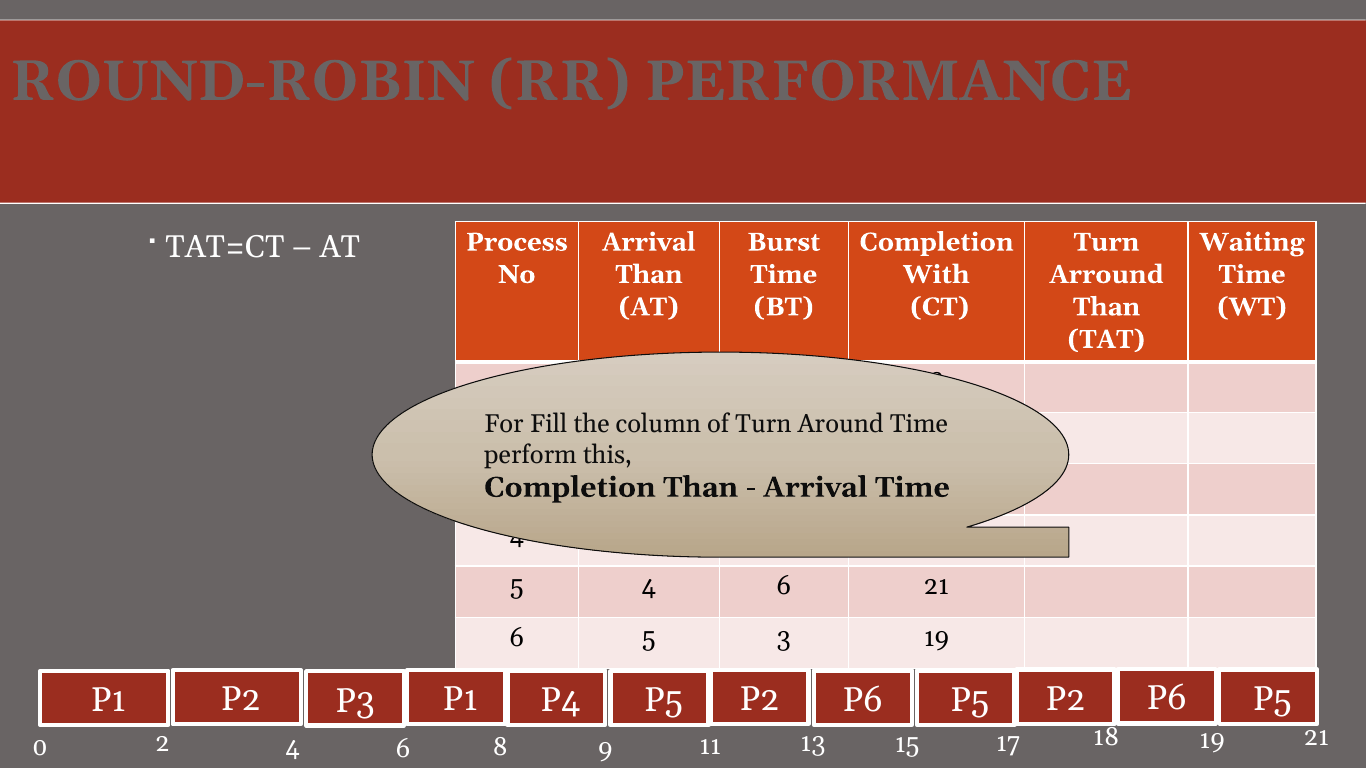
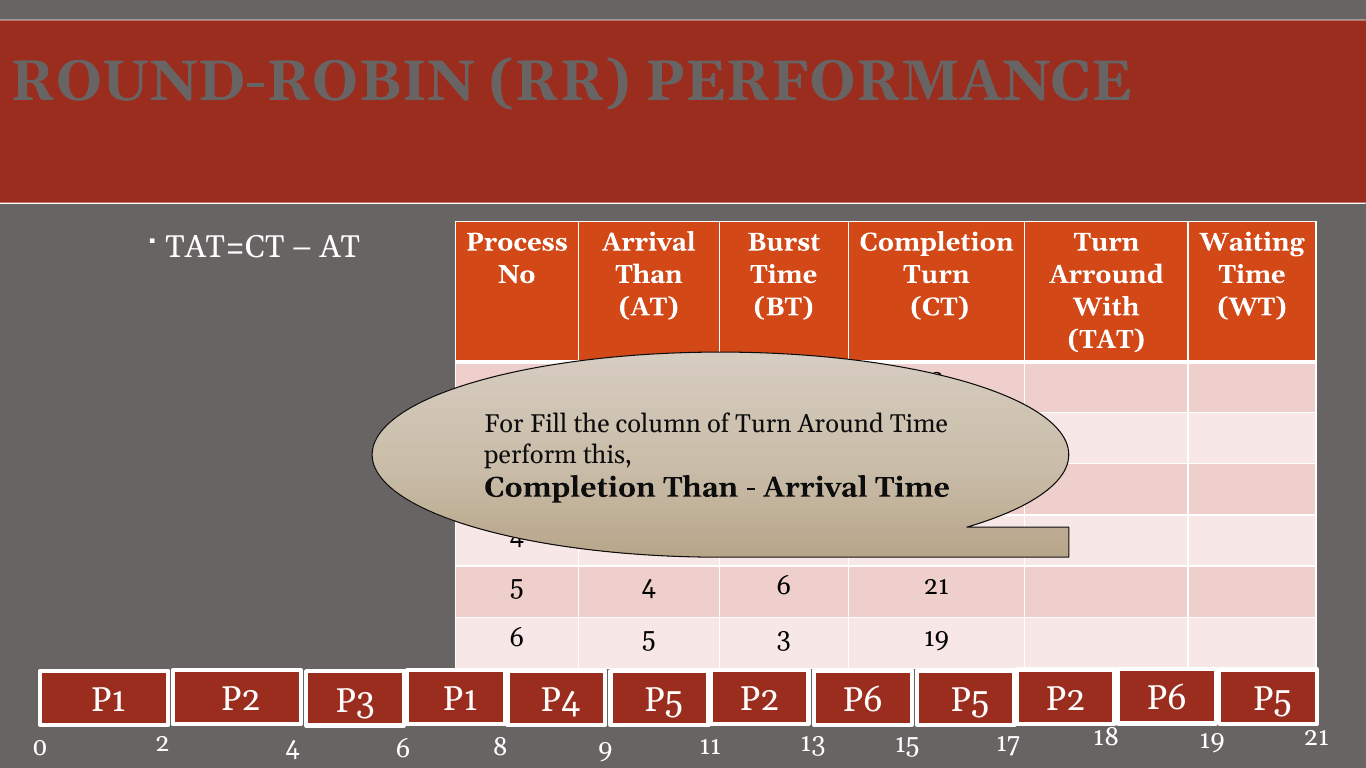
With at (936, 275): With -> Turn
Than at (1107, 307): Than -> With
